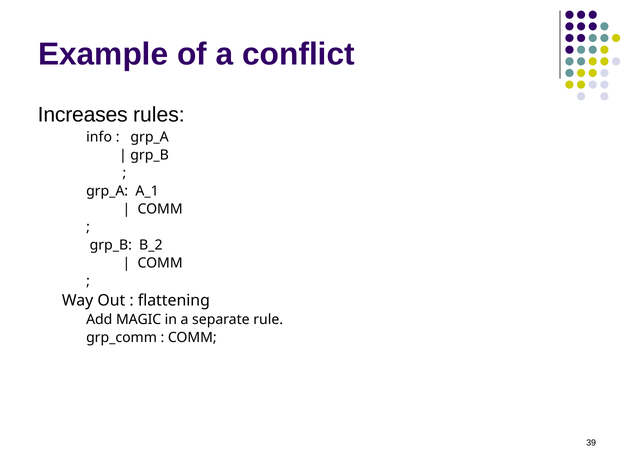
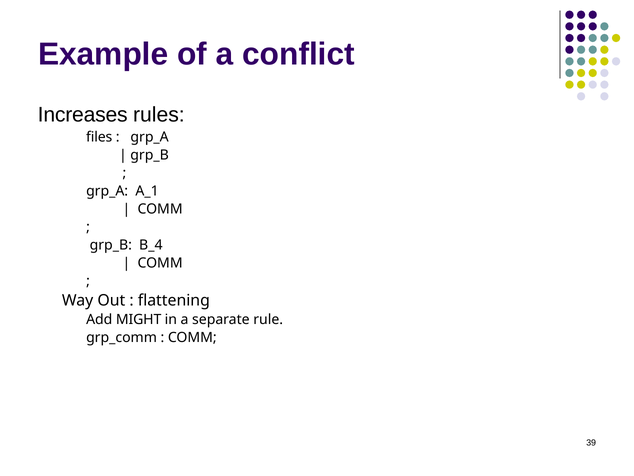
info: info -> files
B_2: B_2 -> B_4
MAGIC: MAGIC -> MIGHT
